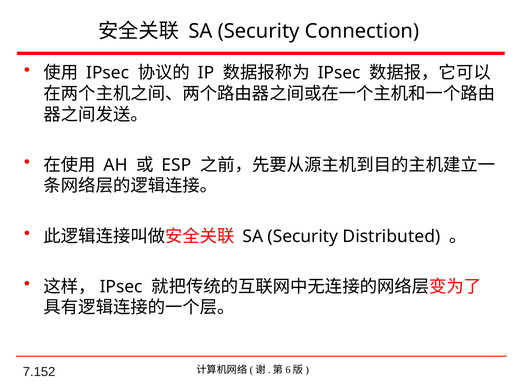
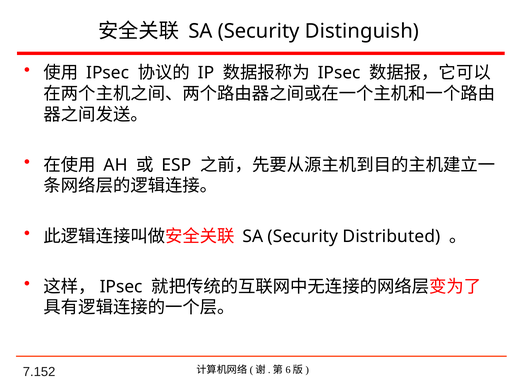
Connection: Connection -> Distinguish
